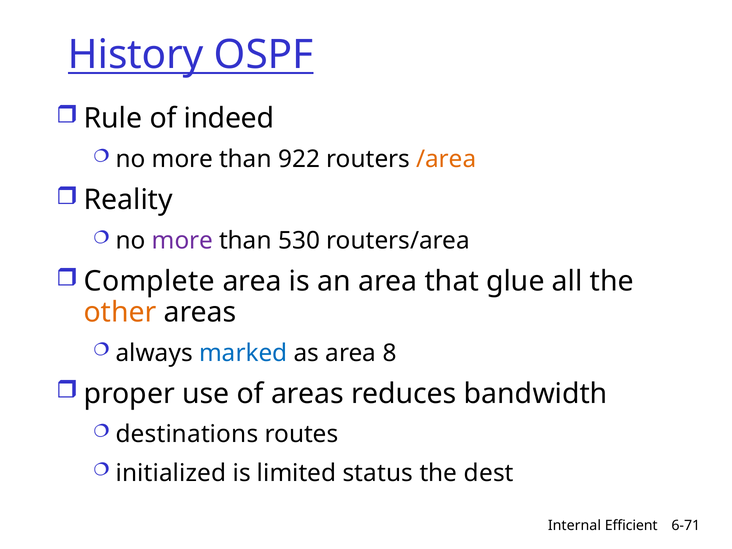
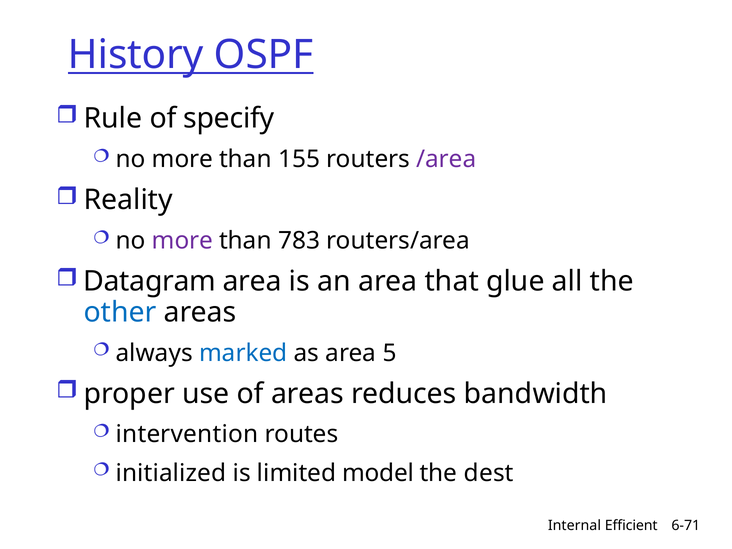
indeed: indeed -> specify
922: 922 -> 155
/area colour: orange -> purple
530: 530 -> 783
Complete: Complete -> Datagram
other colour: orange -> blue
8: 8 -> 5
destinations: destinations -> intervention
status: status -> model
